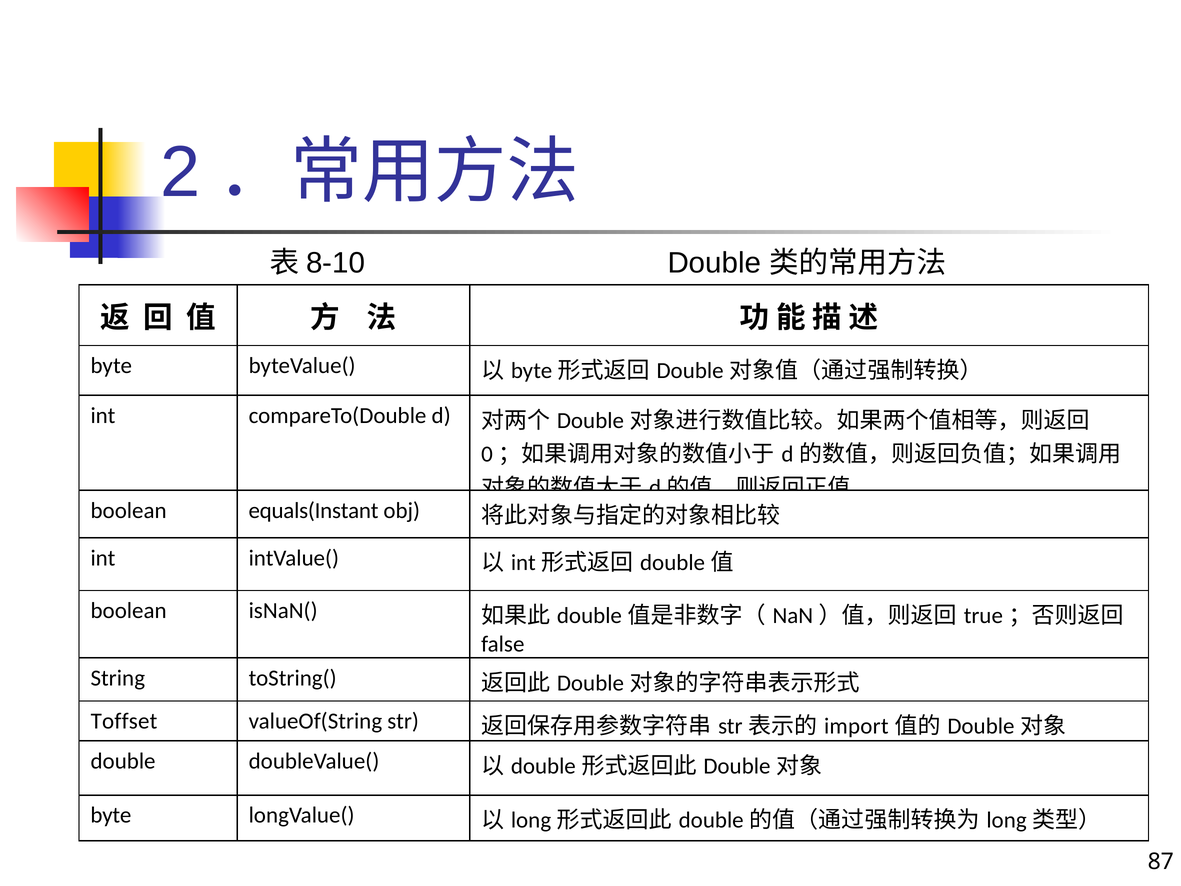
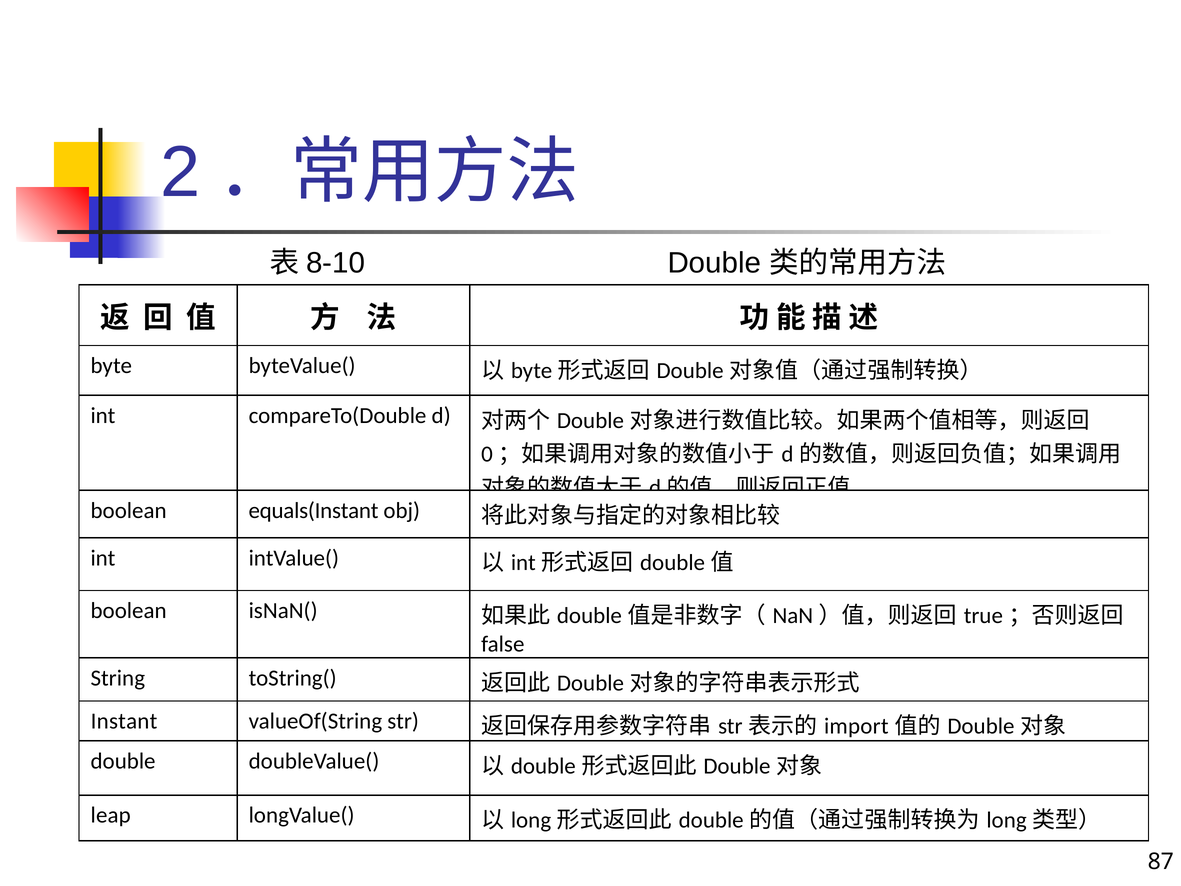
Toffset: Toffset -> Instant
byte at (111, 815): byte -> leap
